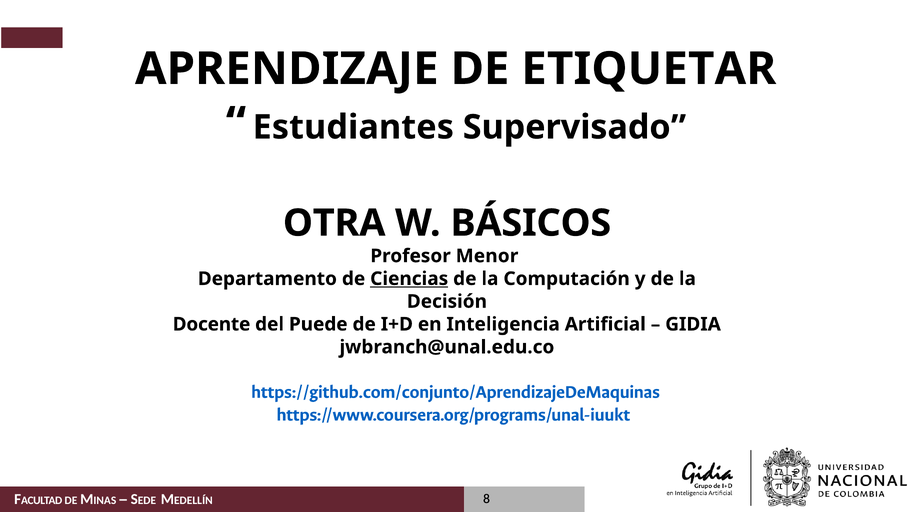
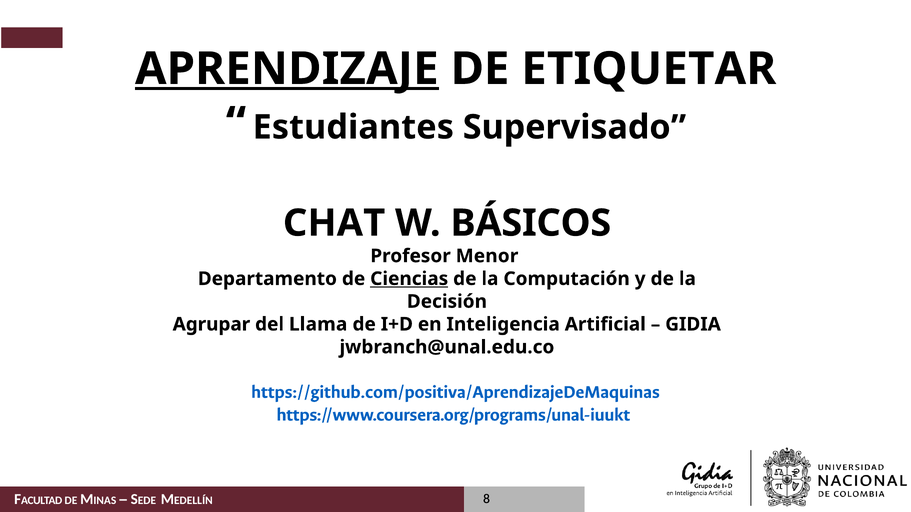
APRENDIZAJE underline: none -> present
OTRA: OTRA -> CHAT
Docente: Docente -> Agrupar
Puede: Puede -> Llama
https://github.com/conjunto/AprendizajeDeMaquinas: https://github.com/conjunto/AprendizajeDeMaquinas -> https://github.com/positiva/AprendizajeDeMaquinas
